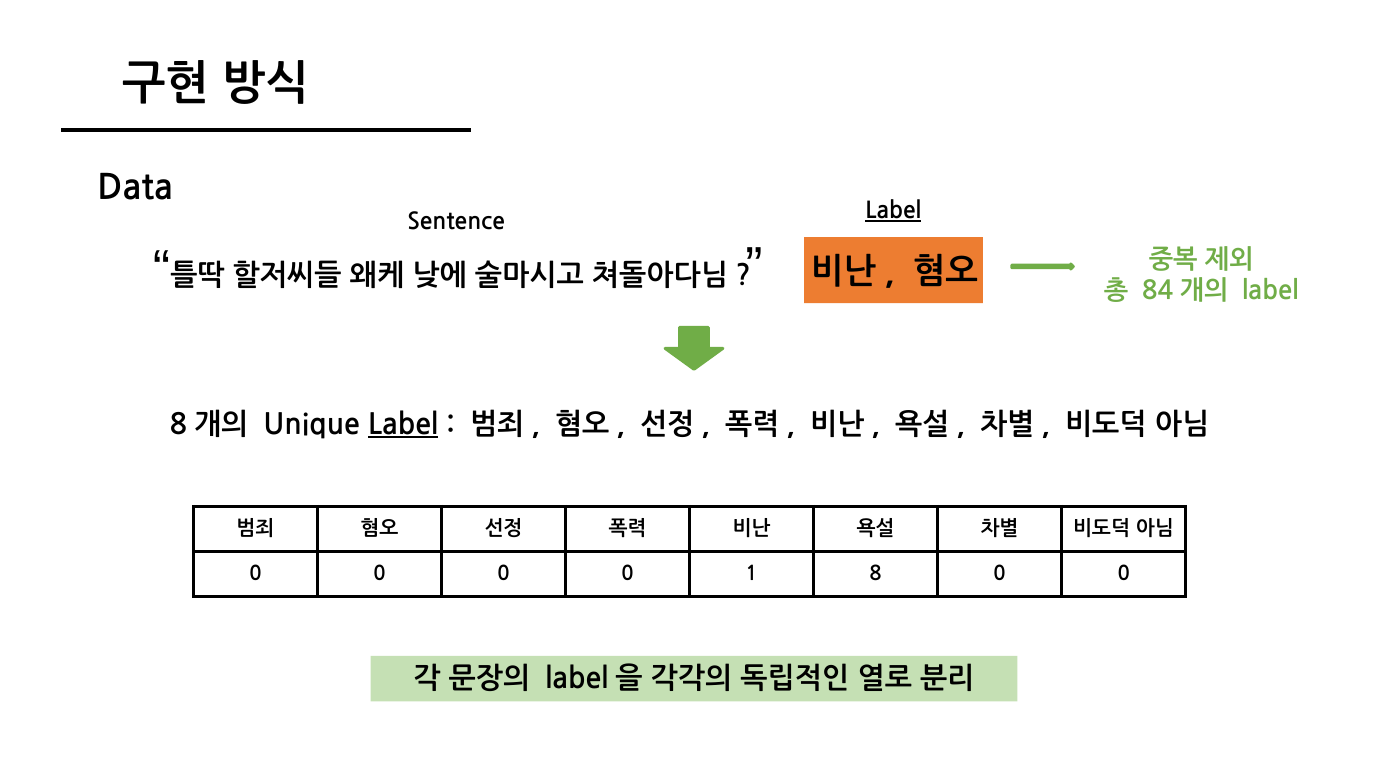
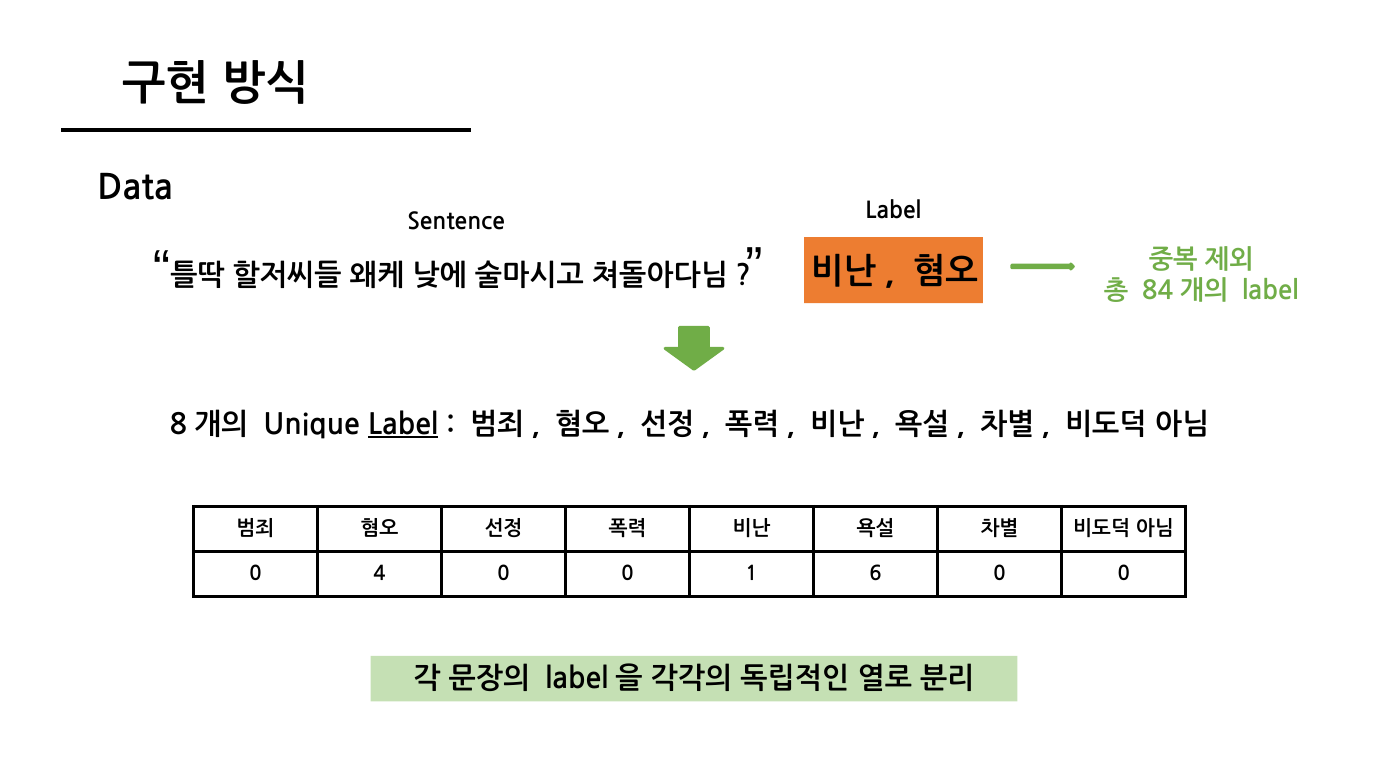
Label at (893, 211) underline: present -> none
0 at (380, 575): 0 -> 4
8: 8 -> 6
